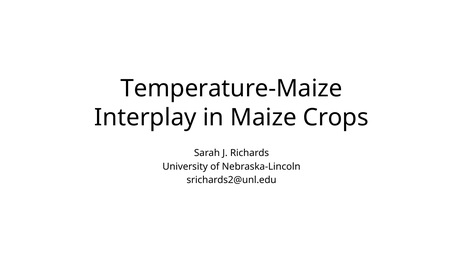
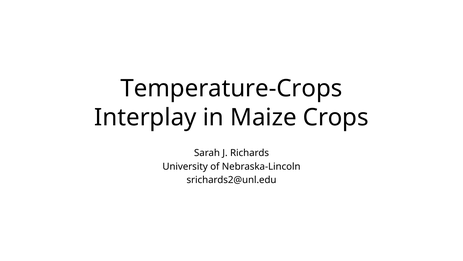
Temperature-Maize: Temperature-Maize -> Temperature-Crops
